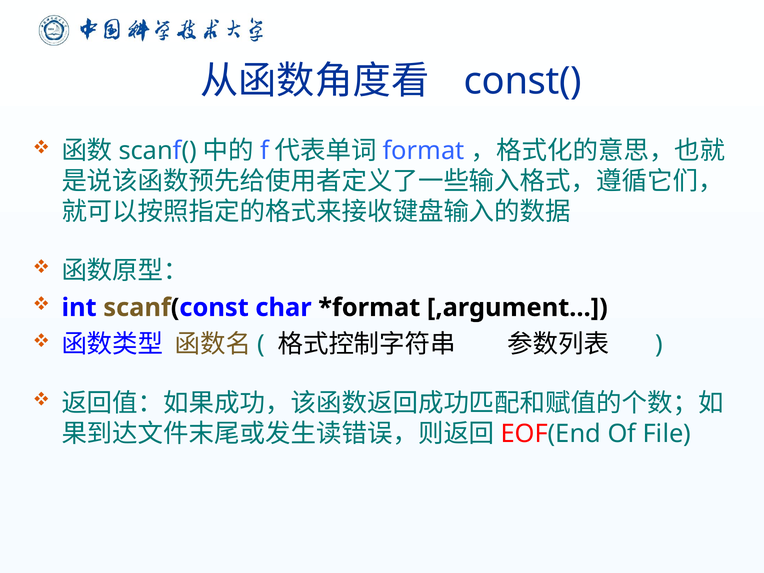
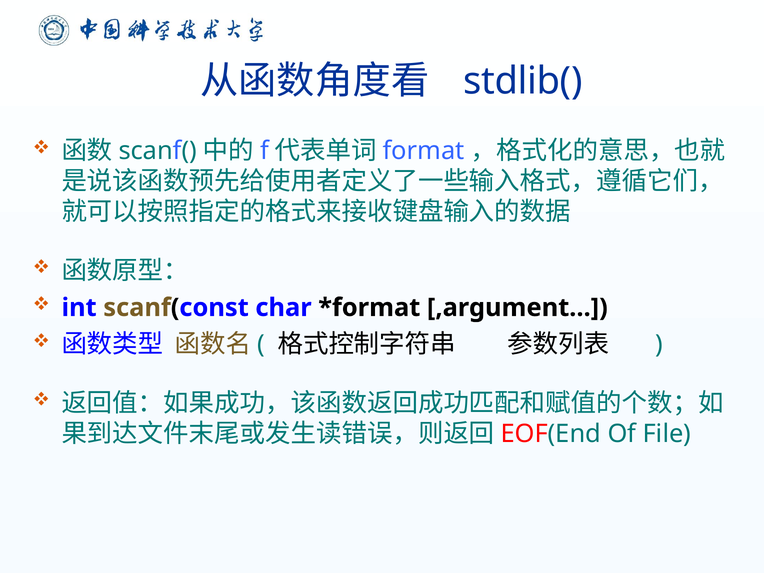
const(: const( -> stdlib(
